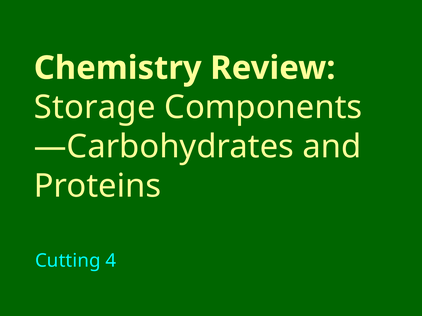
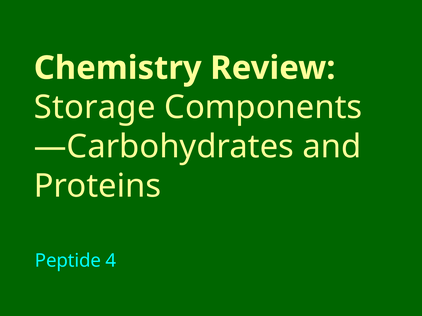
Cutting: Cutting -> Peptide
